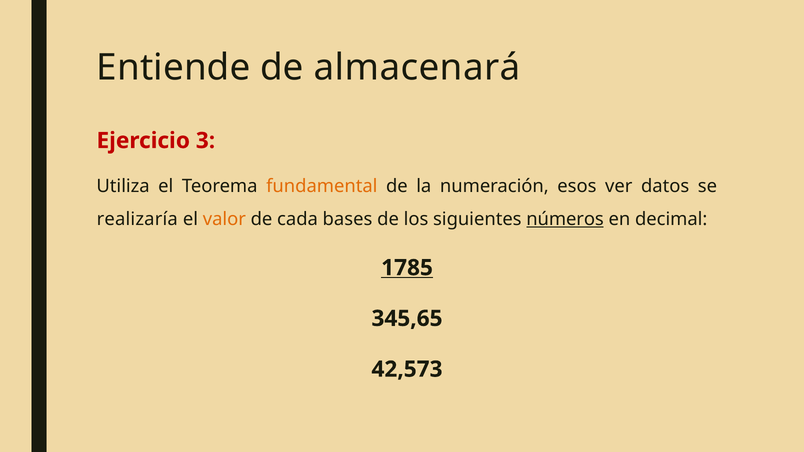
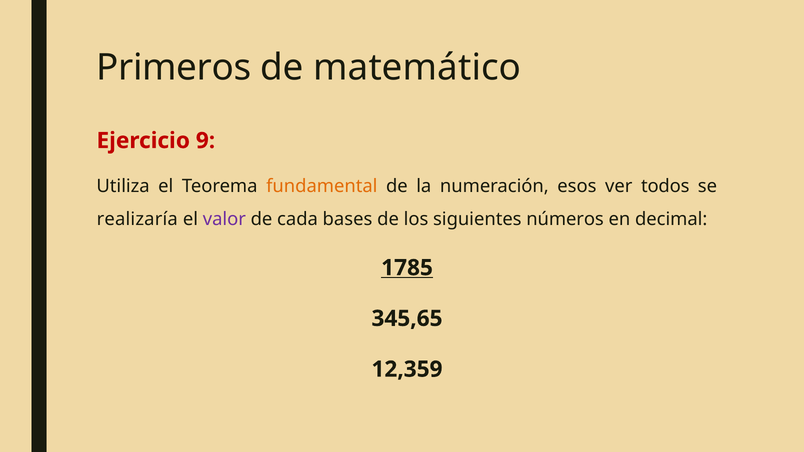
Entiende: Entiende -> Primeros
almacenará: almacenará -> matemático
3: 3 -> 9
datos: datos -> todos
valor colour: orange -> purple
números underline: present -> none
42,573: 42,573 -> 12,359
